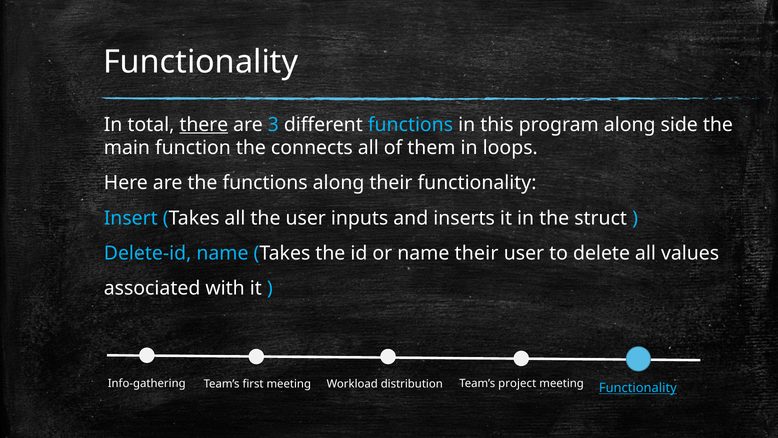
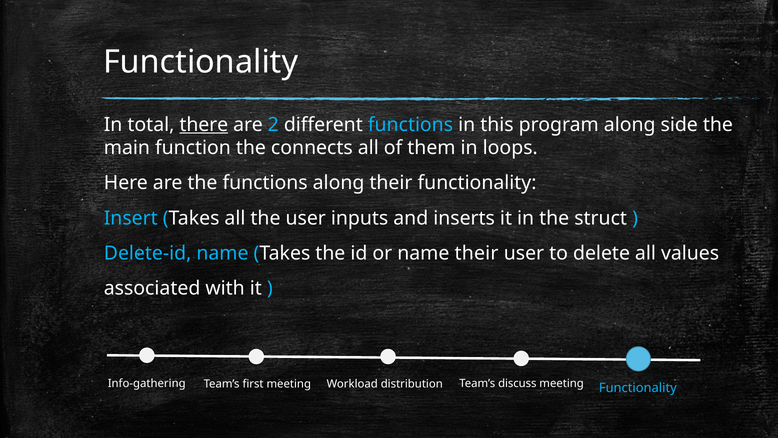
3: 3 -> 2
project: project -> discuss
Functionality at (638, 388) underline: present -> none
